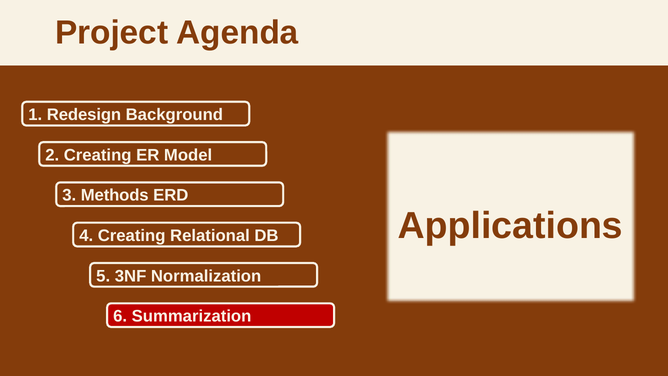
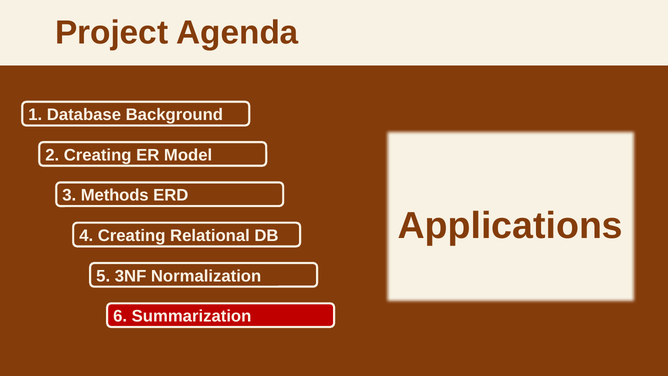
Redesign: Redesign -> Database
